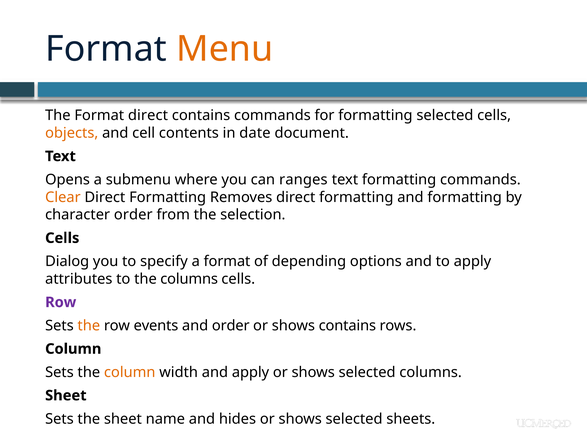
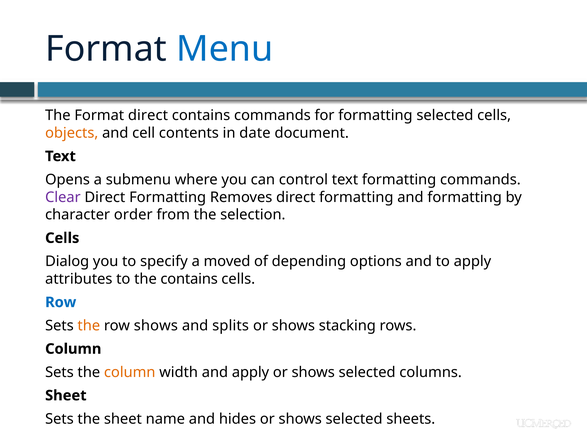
Menu colour: orange -> blue
ranges: ranges -> control
Clear colour: orange -> purple
a format: format -> moved
the columns: columns -> contains
Row at (61, 302) colour: purple -> blue
row events: events -> shows
and order: order -> splits
shows contains: contains -> stacking
